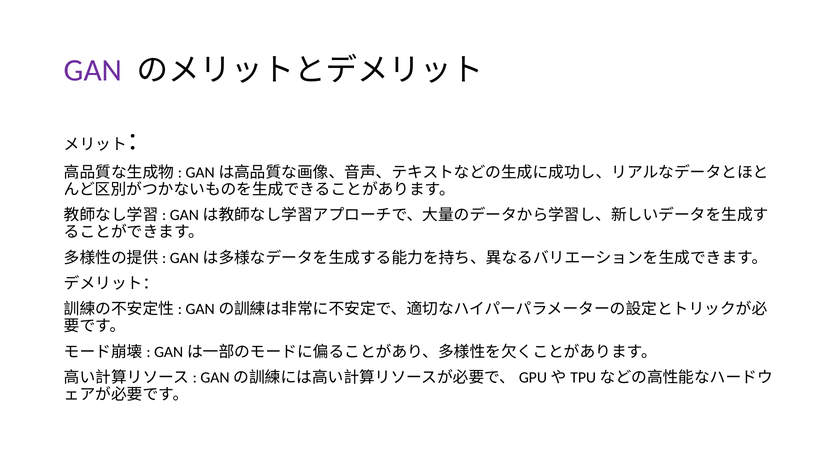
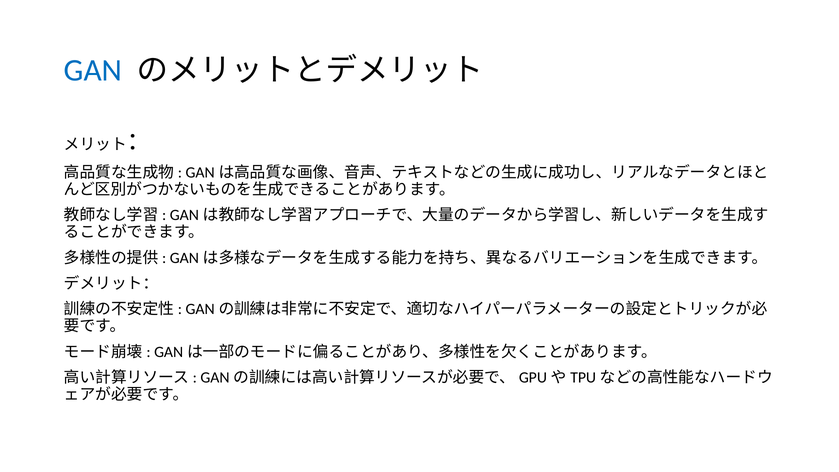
GAN colour: purple -> blue
